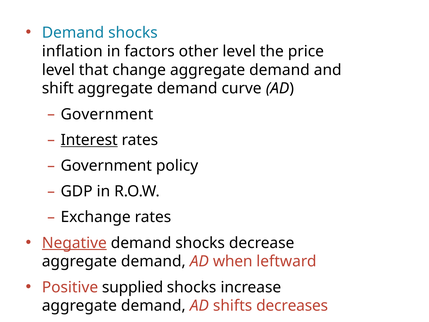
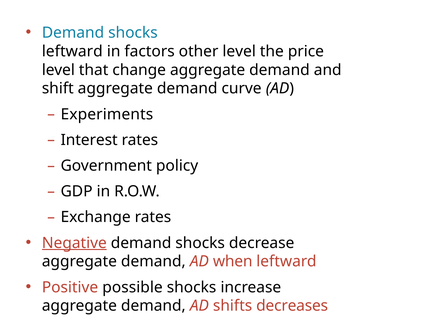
inflation at (72, 51): inflation -> leftward
Government at (107, 114): Government -> Experiments
Interest underline: present -> none
supplied: supplied -> possible
